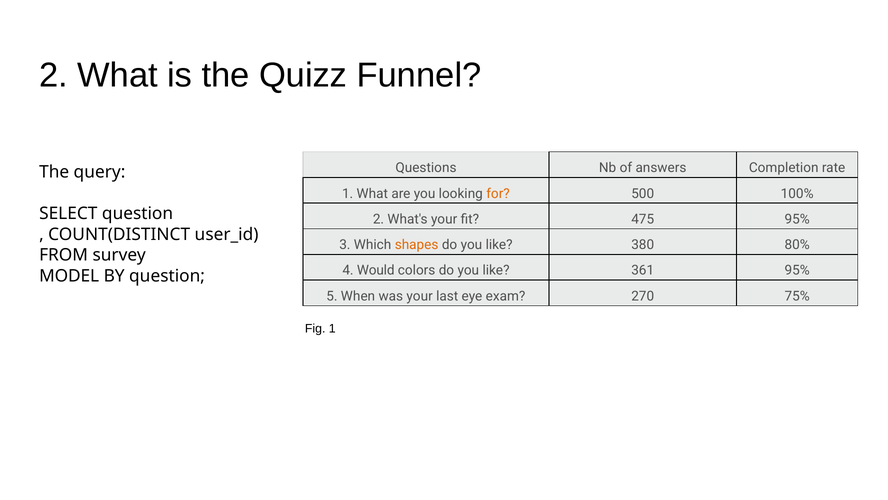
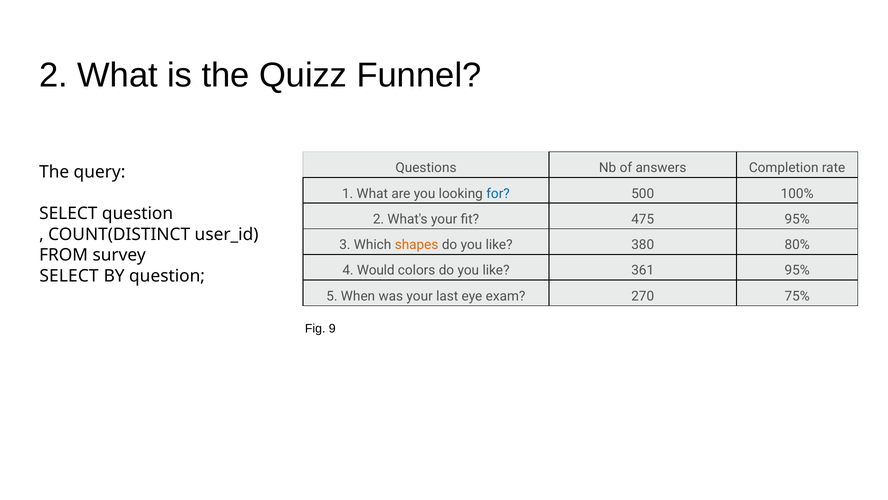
for colour: orange -> blue
MODEL at (69, 276): MODEL -> SELECT
Fig 1: 1 -> 9
